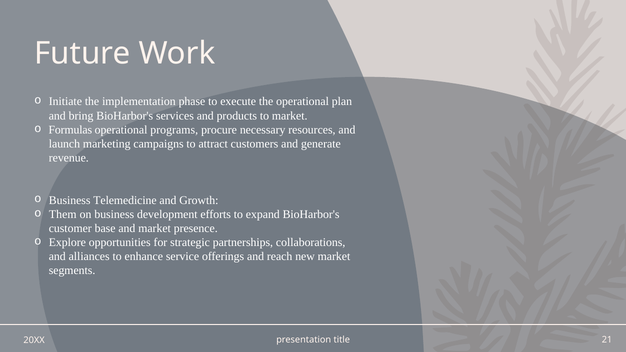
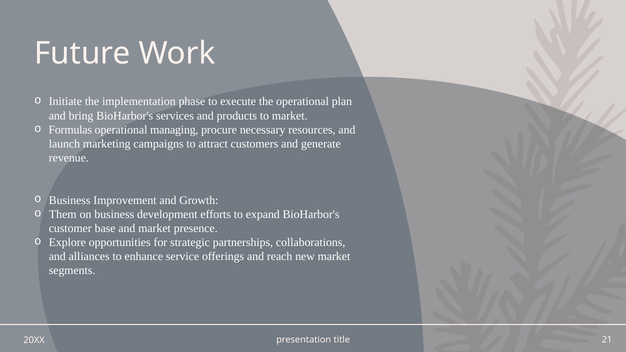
programs: programs -> managing
Telemedicine: Telemedicine -> Improvement
